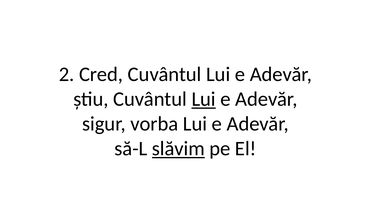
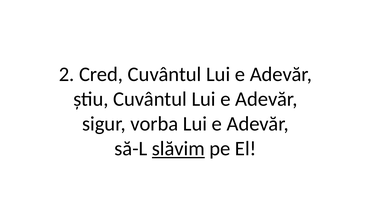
Lui at (204, 99) underline: present -> none
